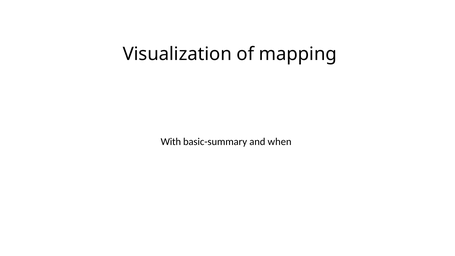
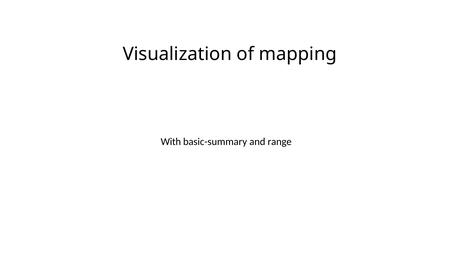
when: when -> range
